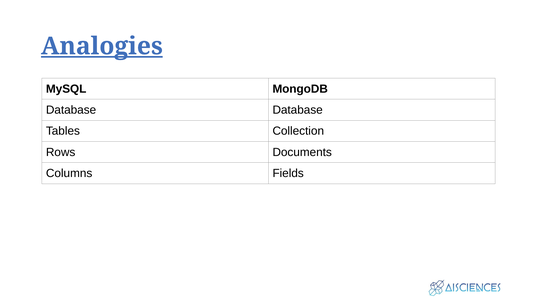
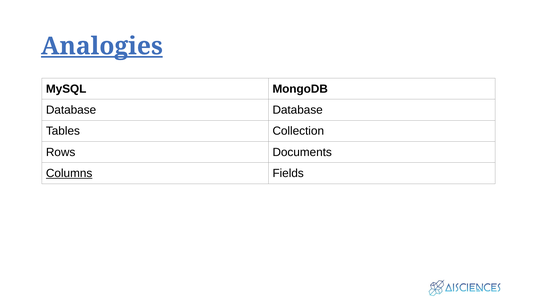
Columns underline: none -> present
